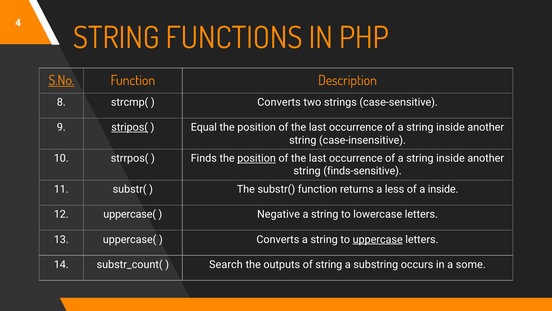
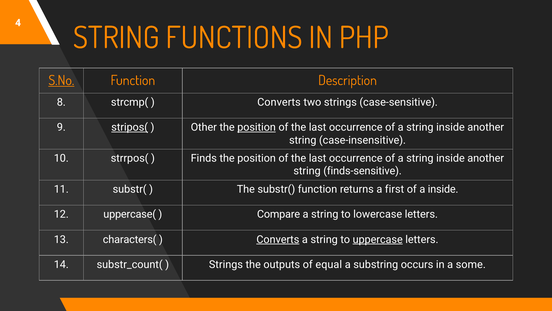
Equal: Equal -> Other
position at (257, 127) underline: none -> present
position at (257, 158) underline: present -> none
less: less -> first
Negative: Negative -> Compare
13 uppercase(: uppercase( -> characters(
Converts at (278, 239) underline: none -> present
Search at (226, 264): Search -> Strings
of string: string -> equal
